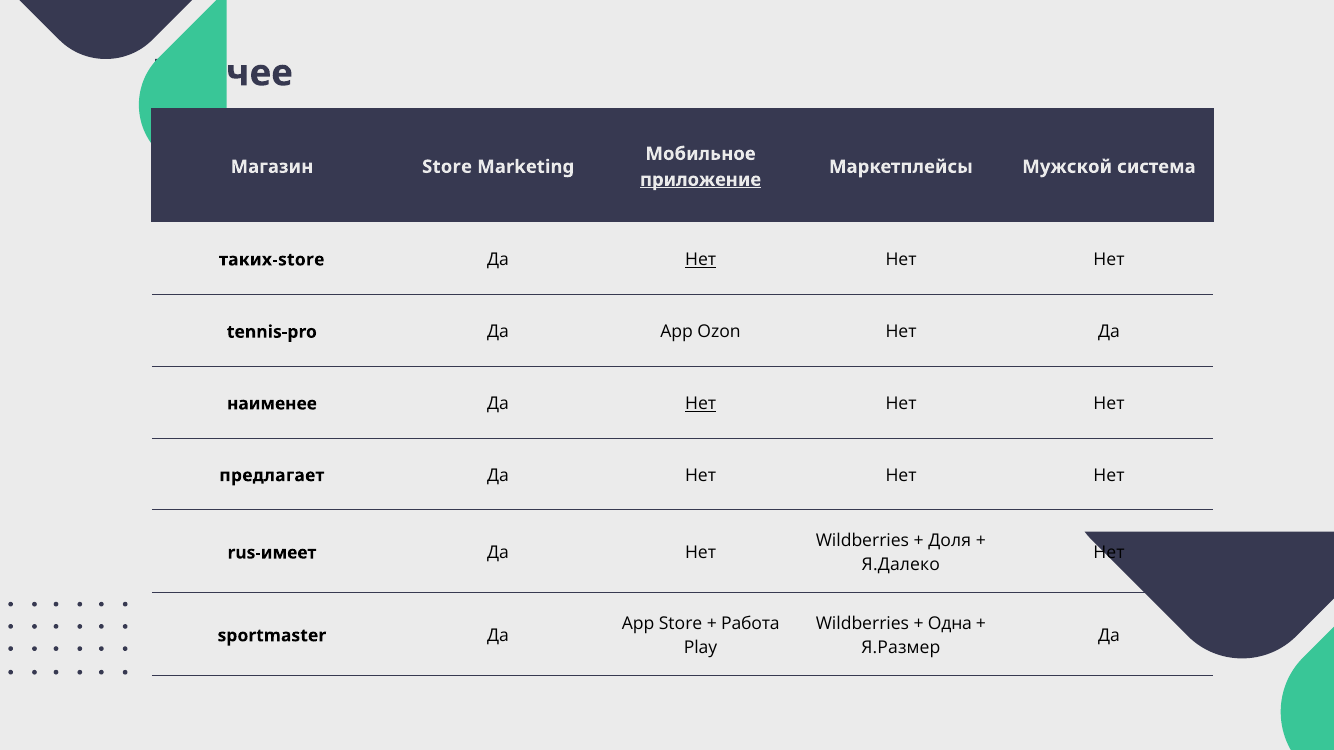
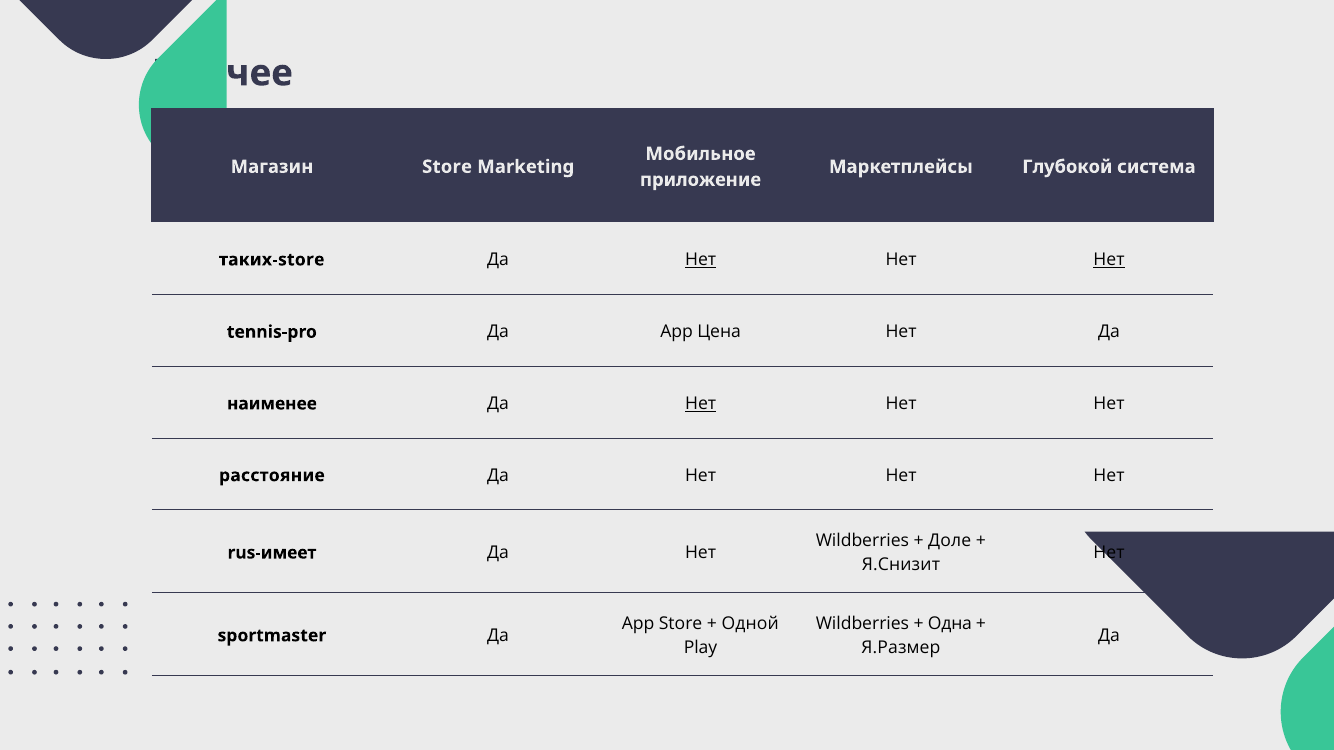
Мужской: Мужской -> Глубокой
приложение underline: present -> none
Нет at (1109, 260) underline: none -> present
Ozon: Ozon -> Цена
предлагает: предлагает -> расстояние
Доля: Доля -> Доле
Я.Далеко: Я.Далеко -> Я.Снизит
Работа: Работа -> Одной
